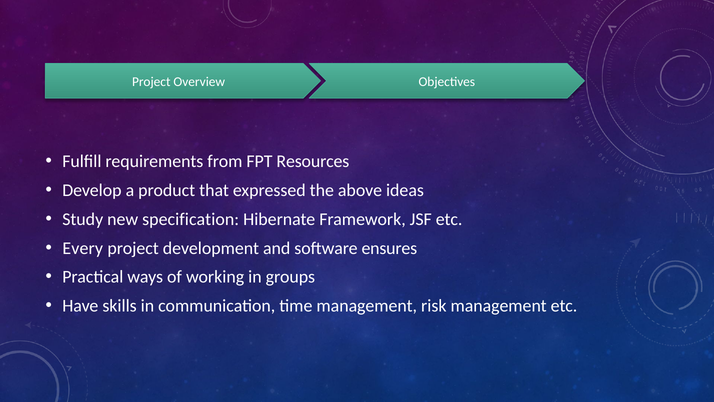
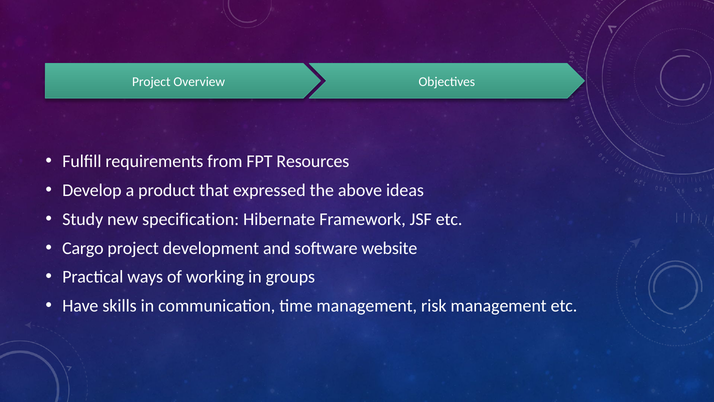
Every: Every -> Cargo
ensures: ensures -> website
